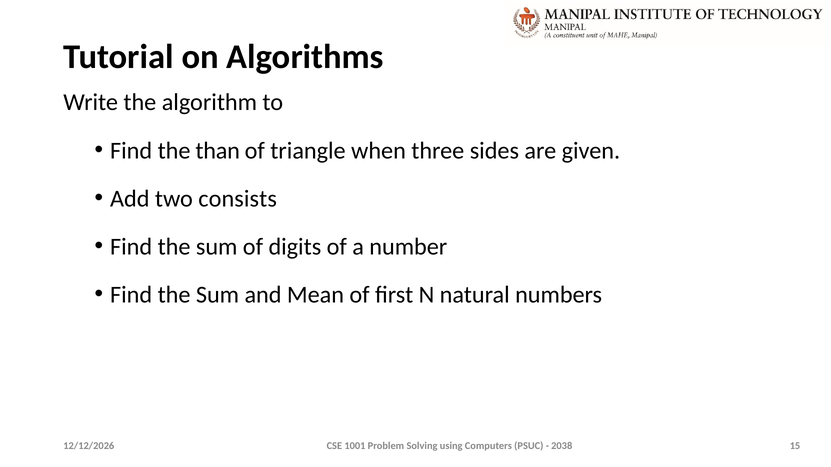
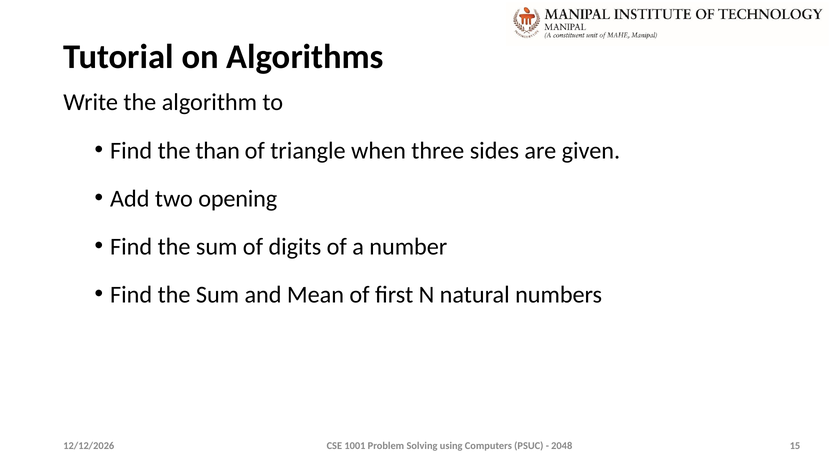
consists: consists -> opening
2038: 2038 -> 2048
